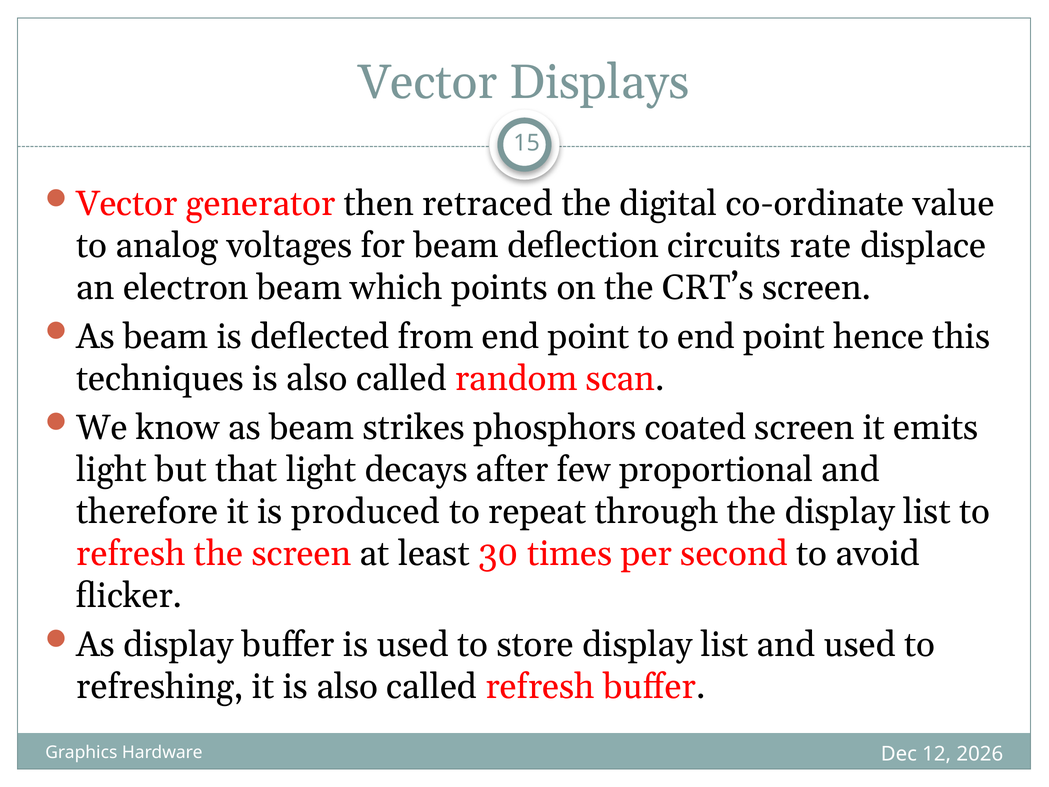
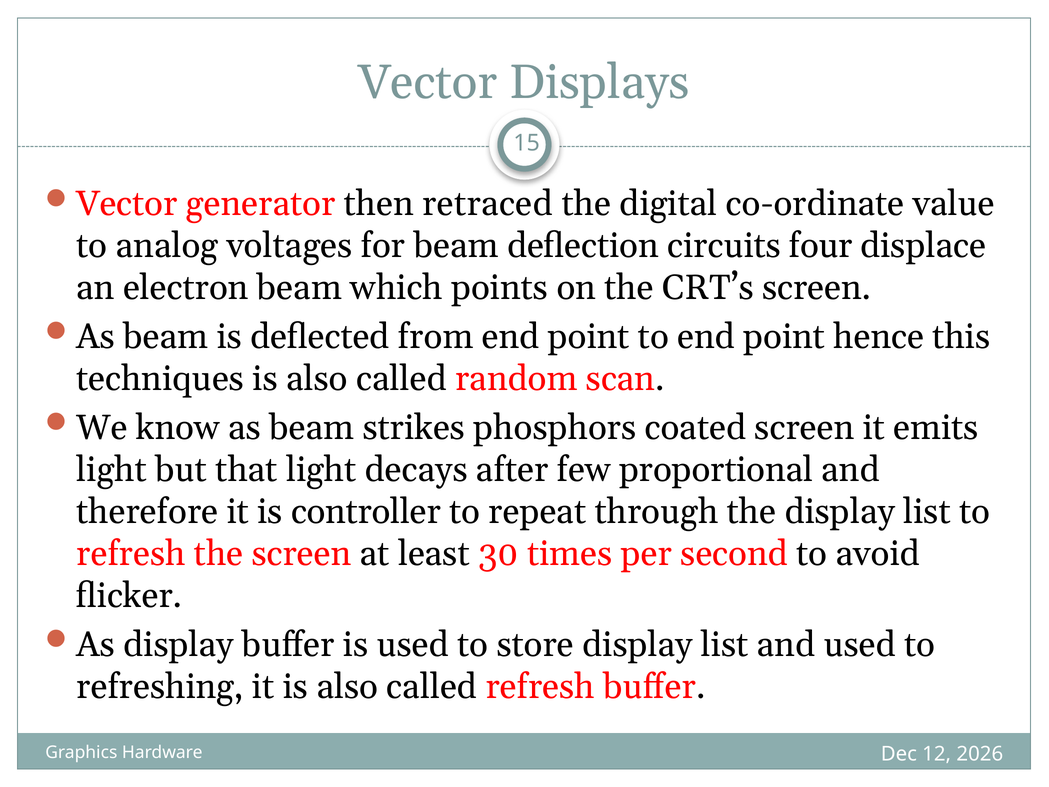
rate: rate -> four
produced: produced -> controller
